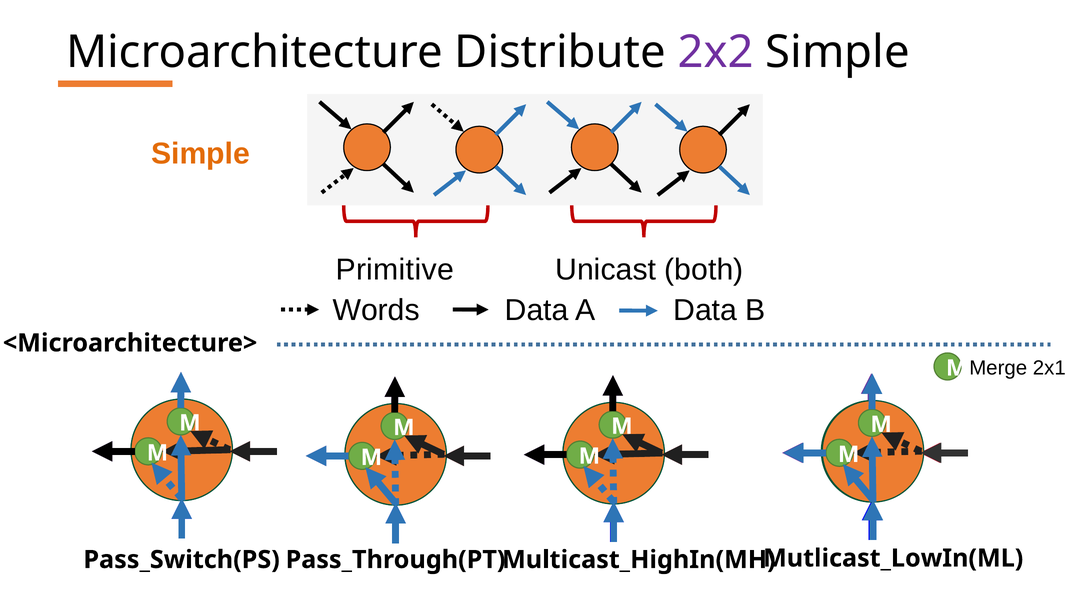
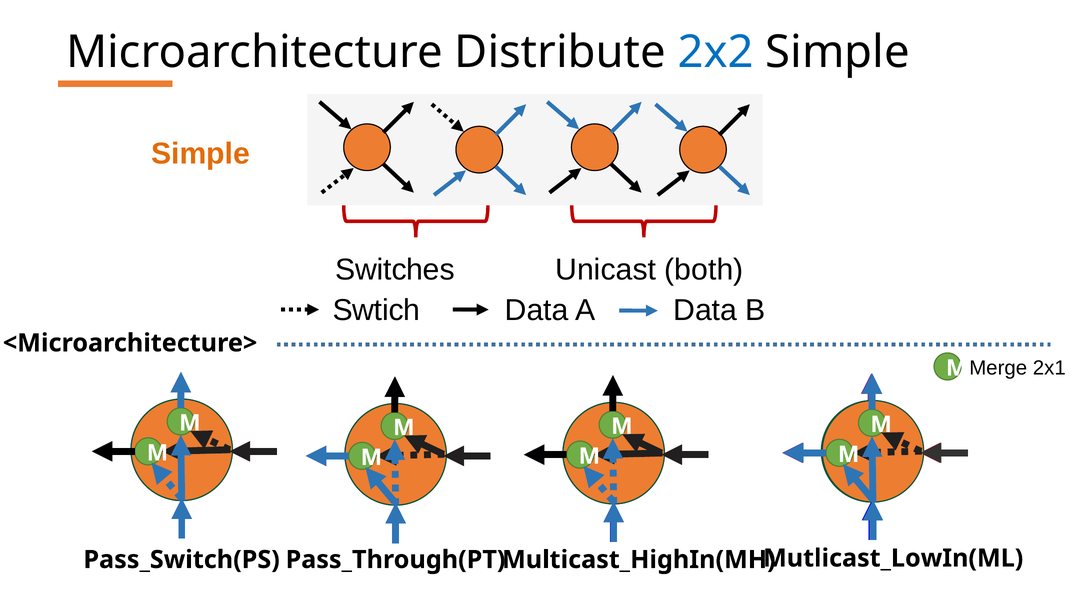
2x2 colour: purple -> blue
Primitive: Primitive -> Switches
Words: Words -> Swtich
